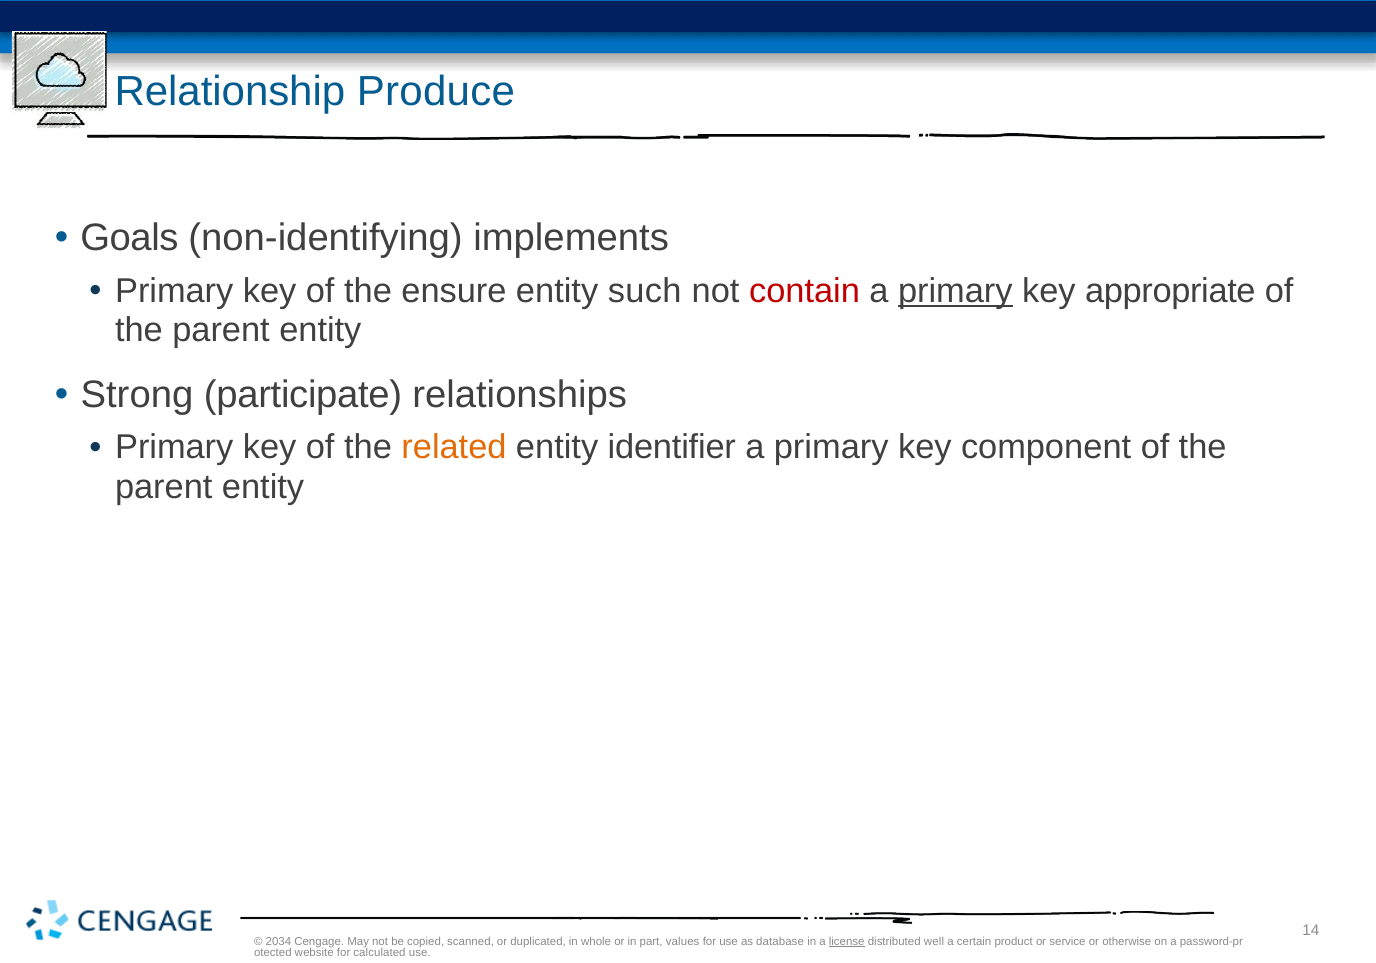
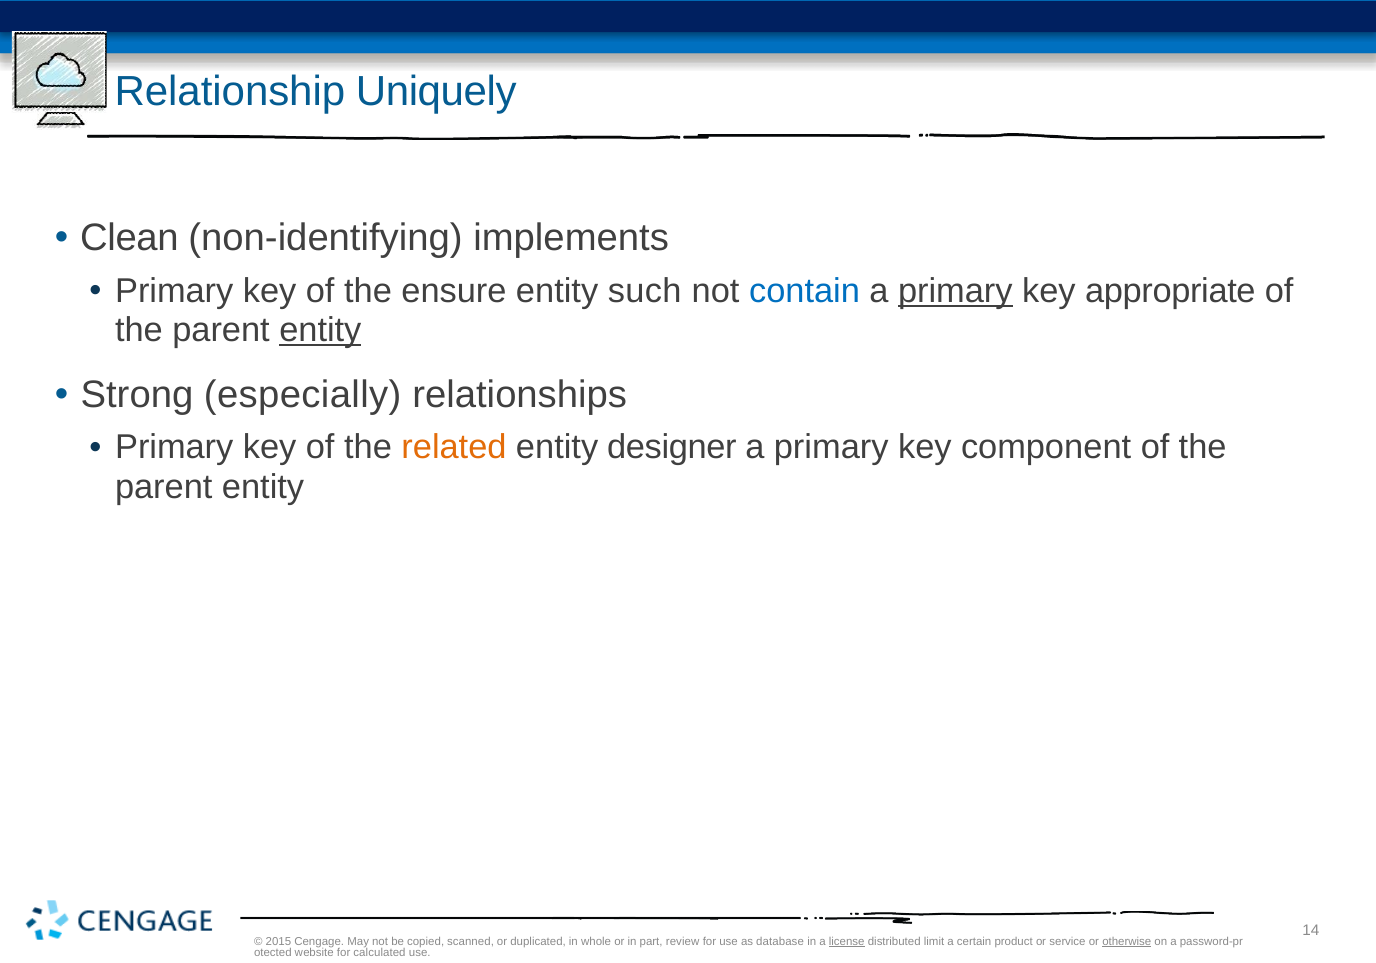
Produce: Produce -> Uniquely
Goals: Goals -> Clean
contain colour: red -> blue
entity at (320, 330) underline: none -> present
participate: participate -> especially
identifier: identifier -> designer
2034: 2034 -> 2015
values: values -> review
well: well -> limit
otherwise underline: none -> present
